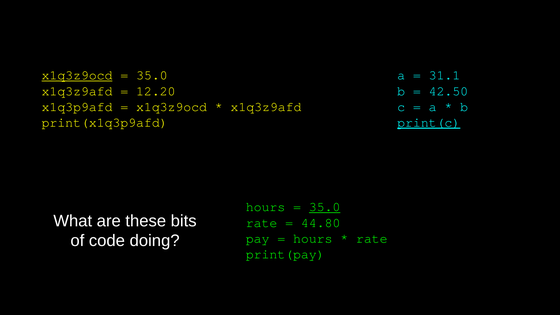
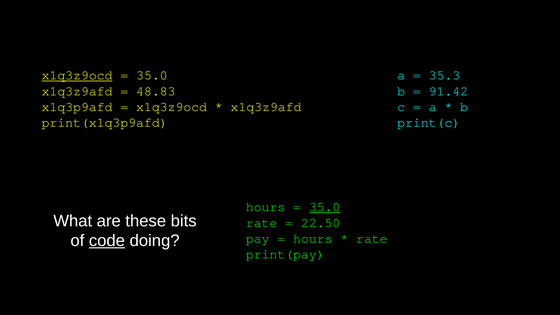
31.1: 31.1 -> 35.3
12.20: 12.20 -> 48.83
42.50: 42.50 -> 91.42
print(c underline: present -> none
44.80: 44.80 -> 22.50
code underline: none -> present
